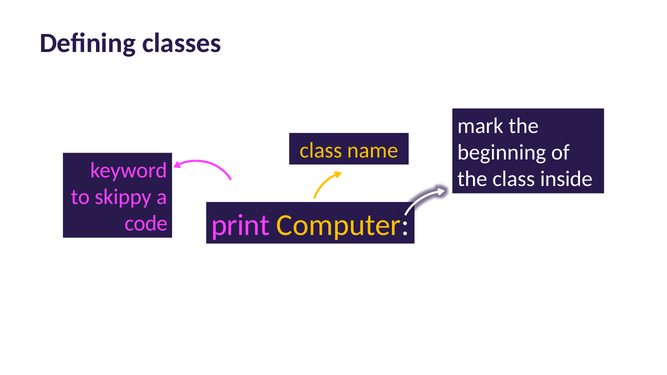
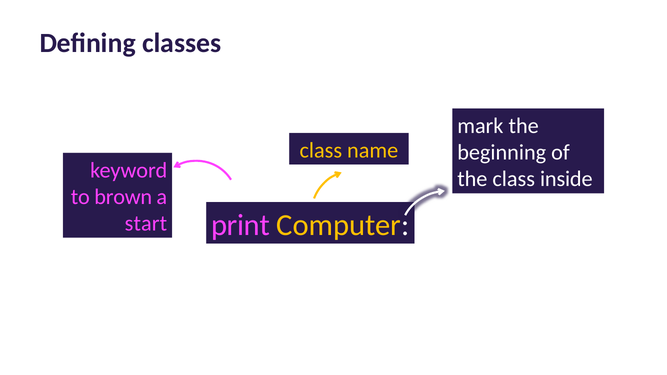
skippy: skippy -> brown
code: code -> start
